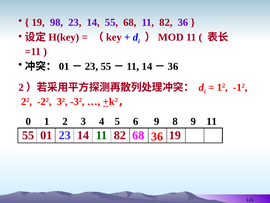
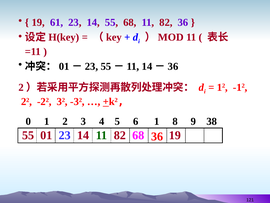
98: 98 -> 61
6 9: 9 -> 1
9 11: 11 -> 38
